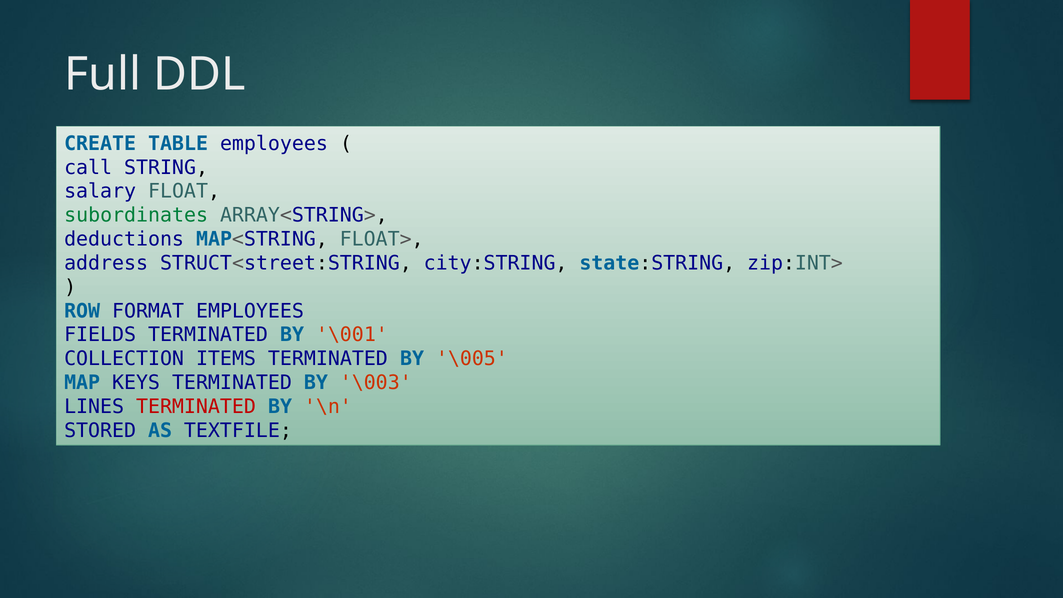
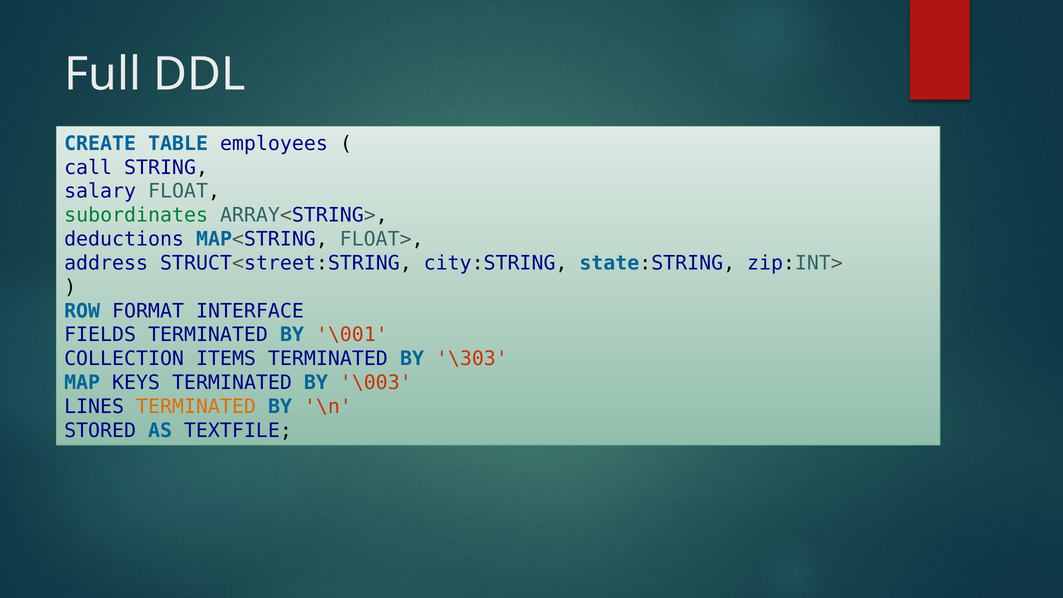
FORMAT EMPLOYEES: EMPLOYEES -> INTERFACE
\005: \005 -> \303
TERMINATED at (196, 407) colour: red -> orange
